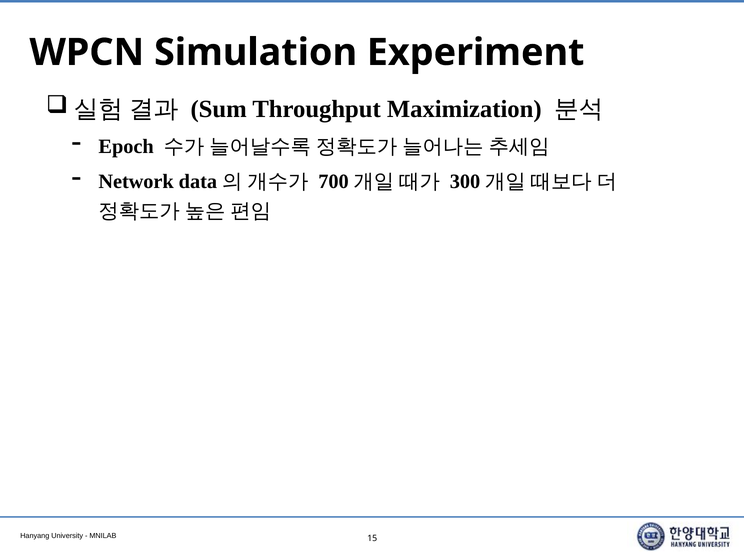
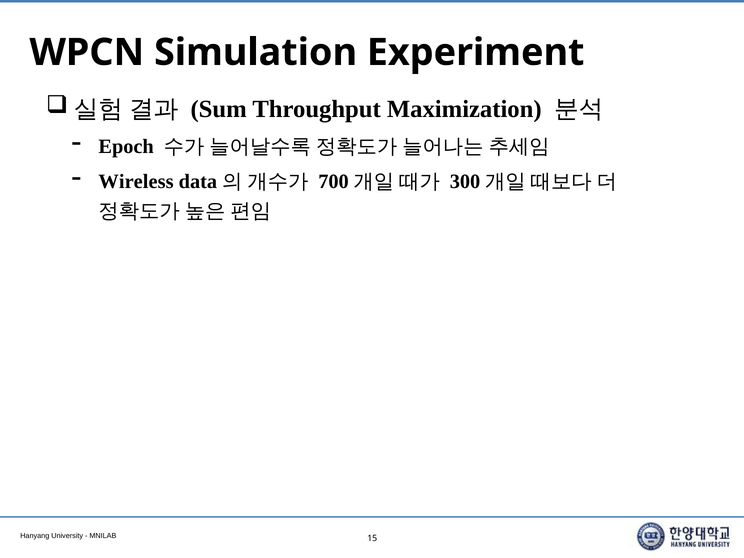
Network: Network -> Wireless
